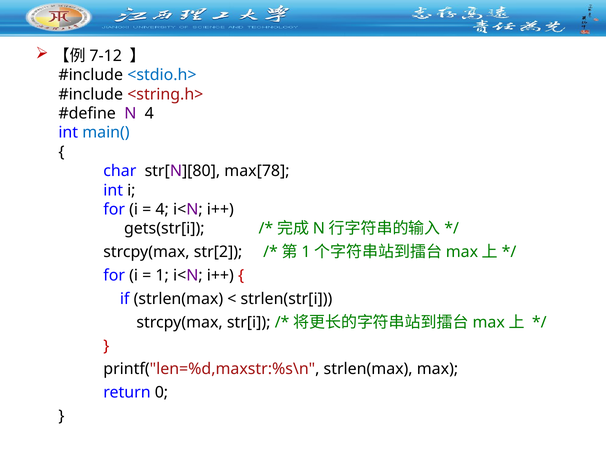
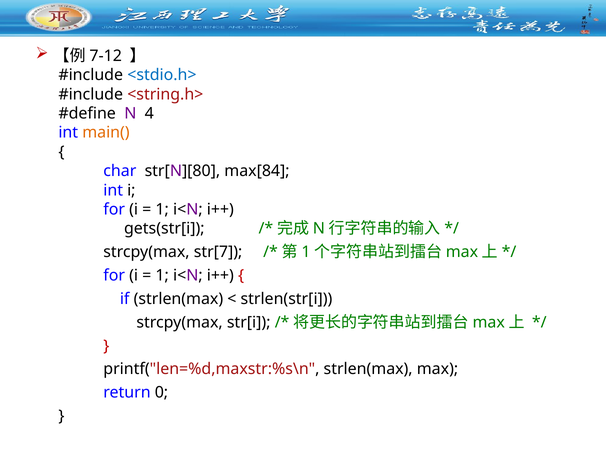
main( colour: blue -> orange
max[78: max[78 -> max[84
4 at (162, 209): 4 -> 1
str[2: str[2 -> str[7
